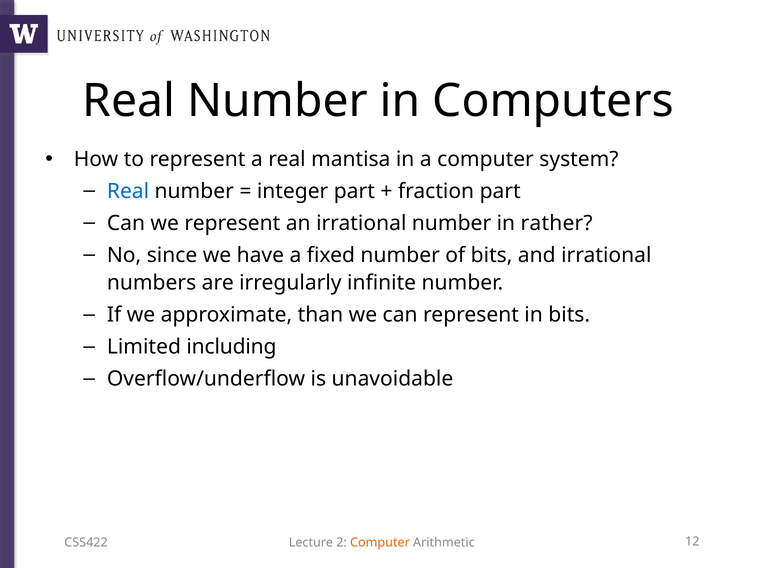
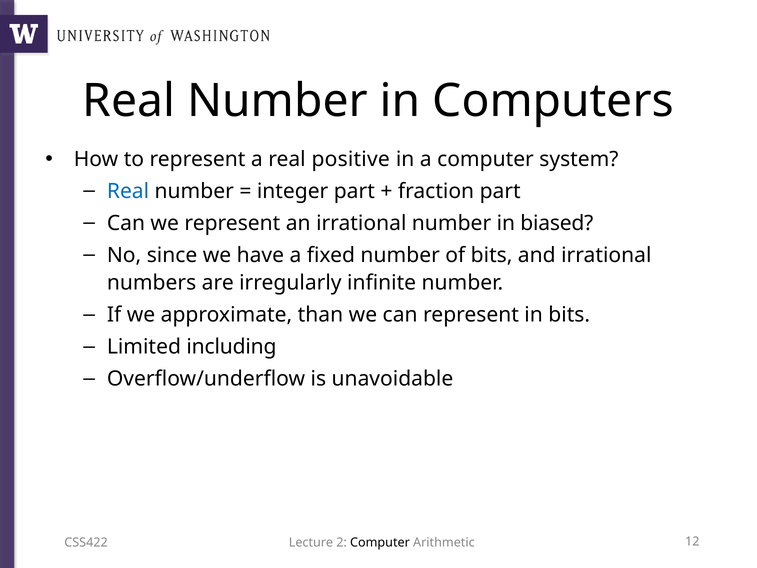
mantisa: mantisa -> positive
rather: rather -> biased
Computer at (380, 542) colour: orange -> black
